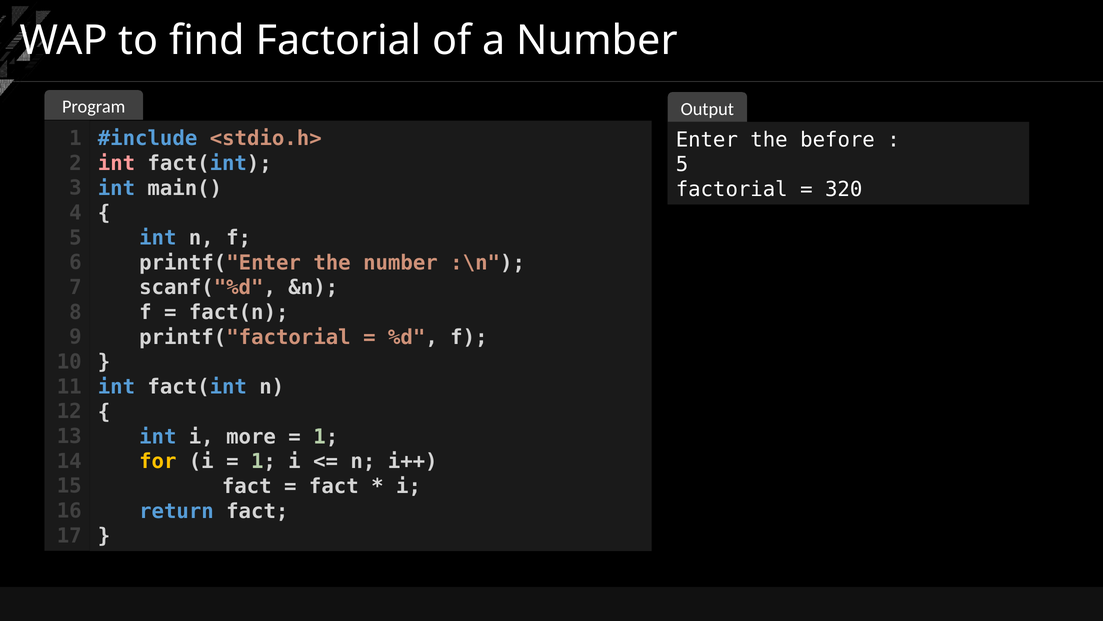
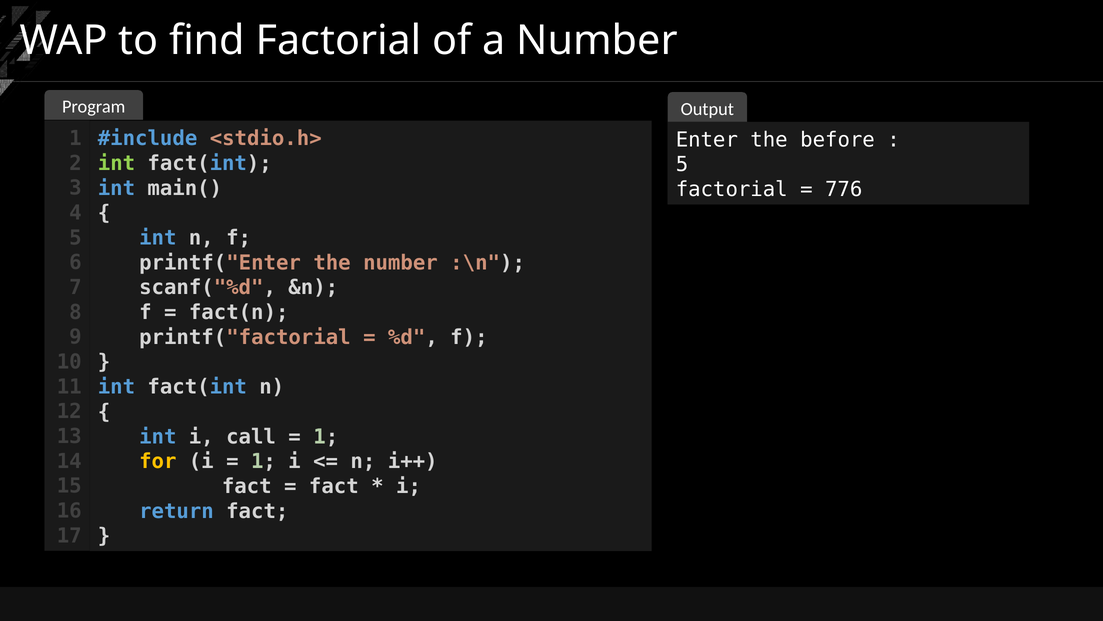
int at (116, 163) colour: pink -> light green
320: 320 -> 776
more: more -> call
